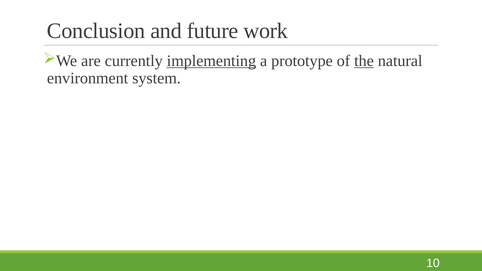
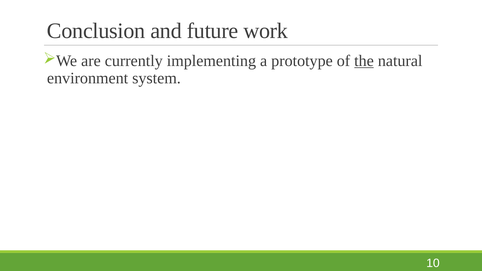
implementing underline: present -> none
